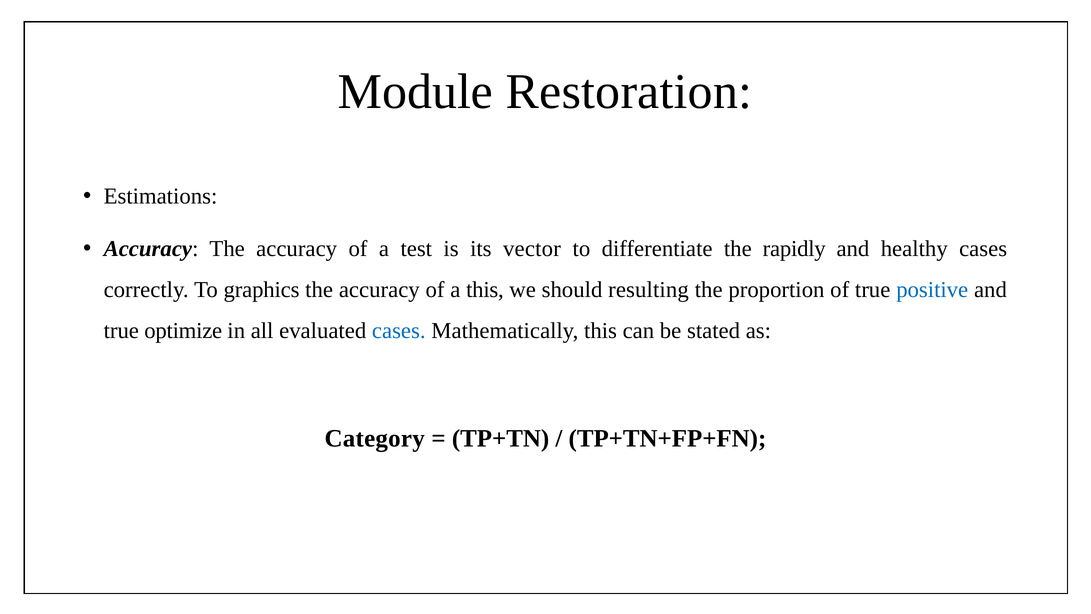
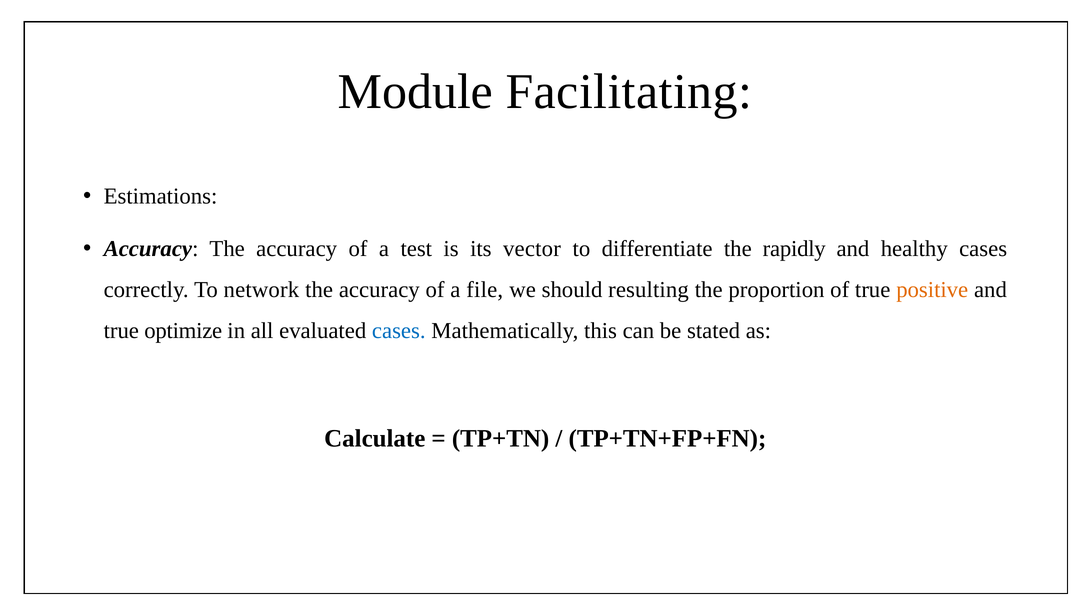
Restoration: Restoration -> Facilitating
graphics: graphics -> network
a this: this -> file
positive colour: blue -> orange
Category: Category -> Calculate
